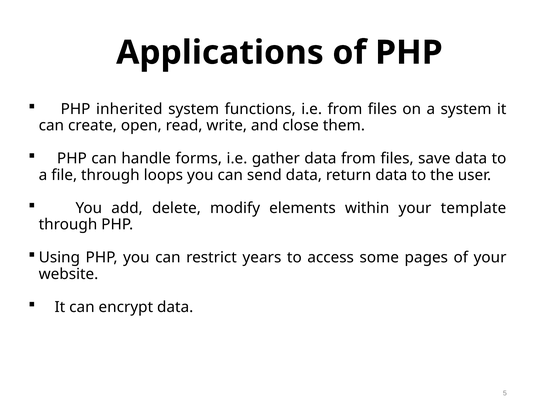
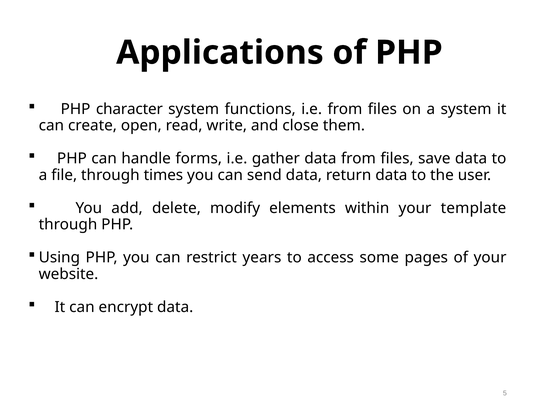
inherited: inherited -> character
loops: loops -> times
